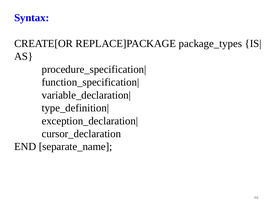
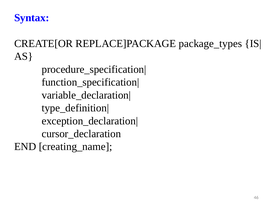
separate_name: separate_name -> creating_name
